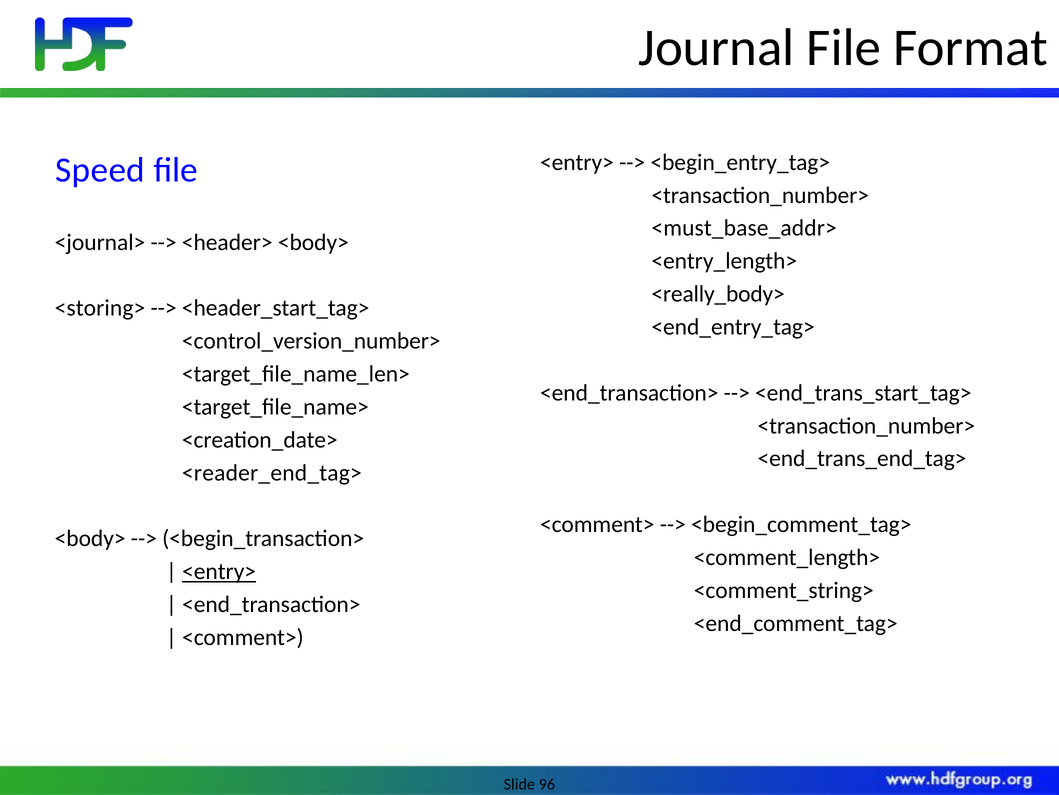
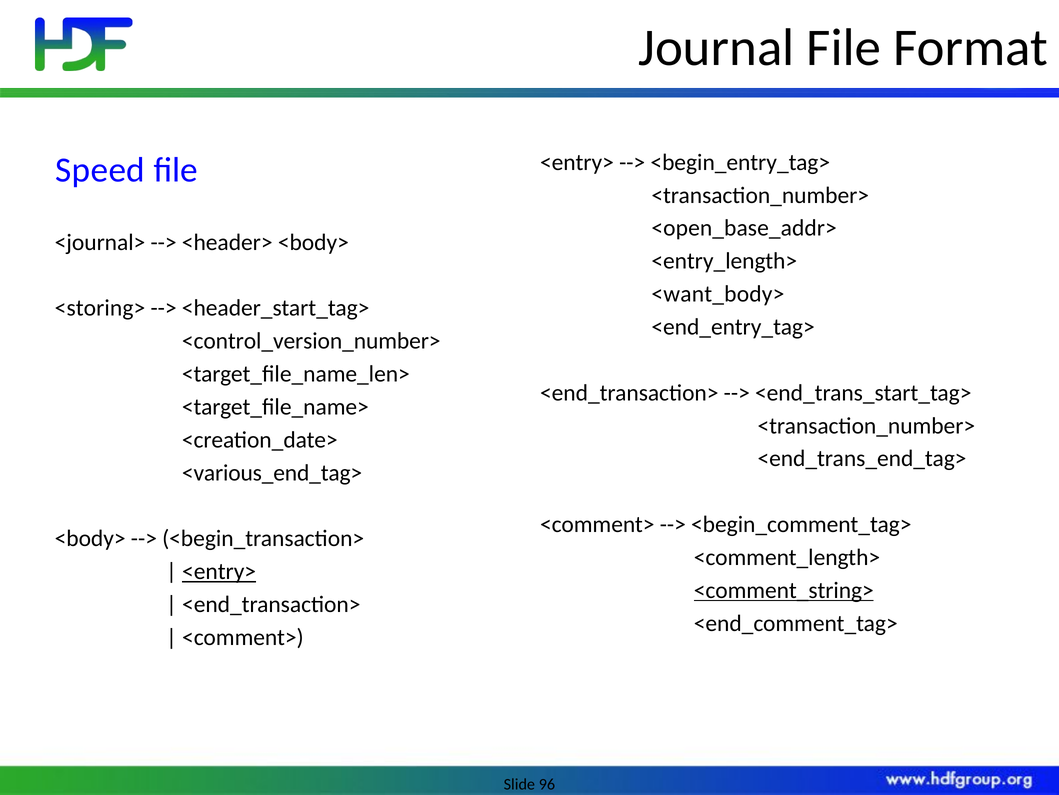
<must_base_addr>: <must_base_addr> -> <open_base_addr>
<really_body>: <really_body> -> <want_body>
<reader_end_tag>: <reader_end_tag> -> <various_end_tag>
<comment_string> underline: none -> present
